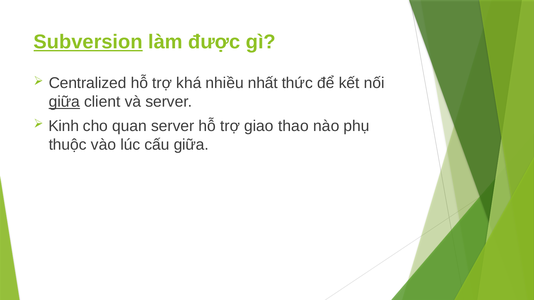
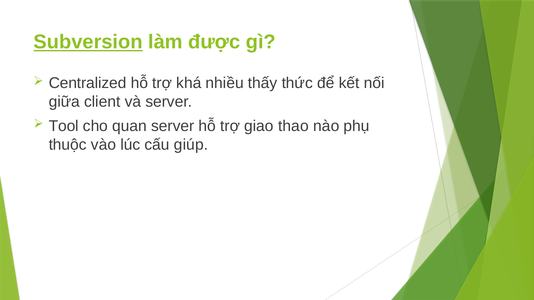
nhất: nhất -> thấy
giữa at (64, 102) underline: present -> none
Kinh: Kinh -> Tool
cấu giữa: giữa -> giúp
